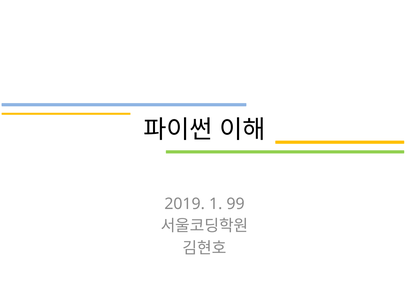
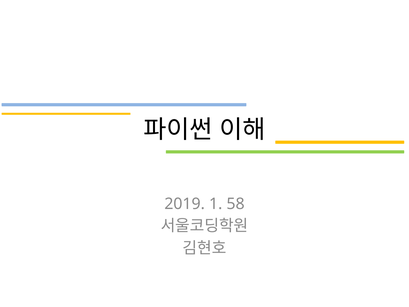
99: 99 -> 58
